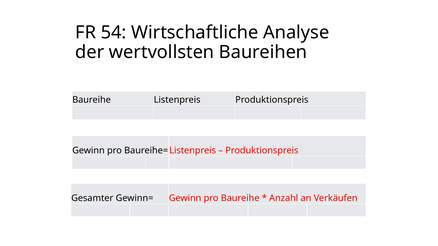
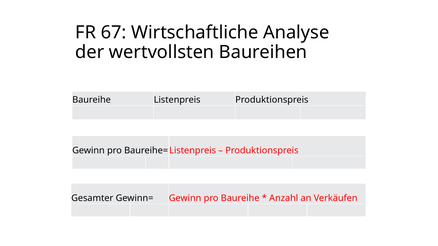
54: 54 -> 67
